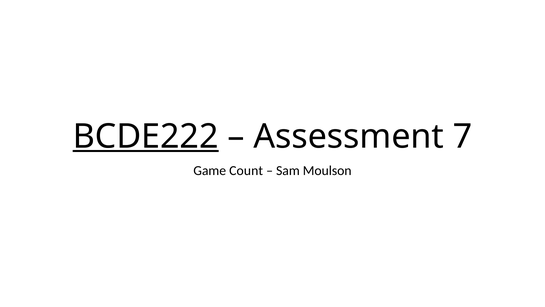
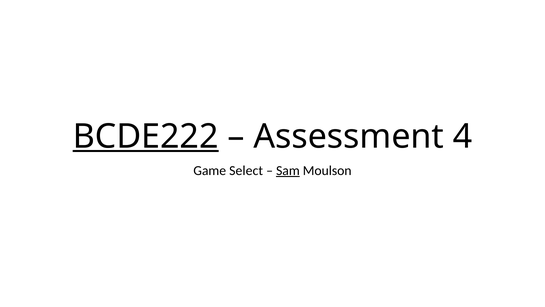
7: 7 -> 4
Count: Count -> Select
Sam underline: none -> present
